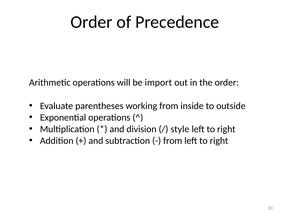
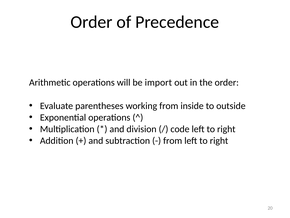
style: style -> code
